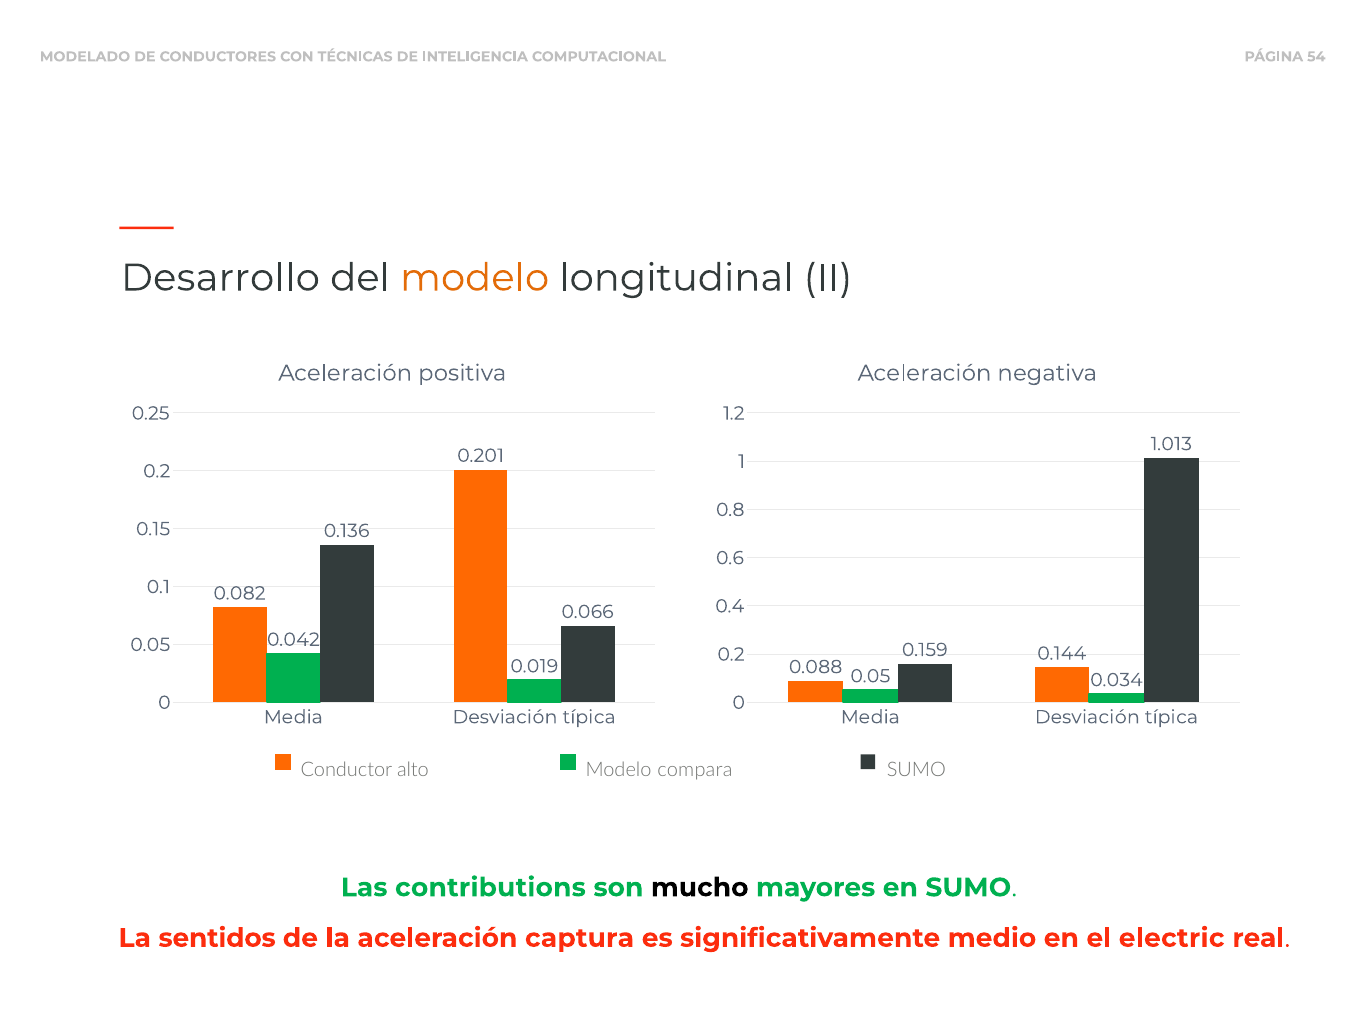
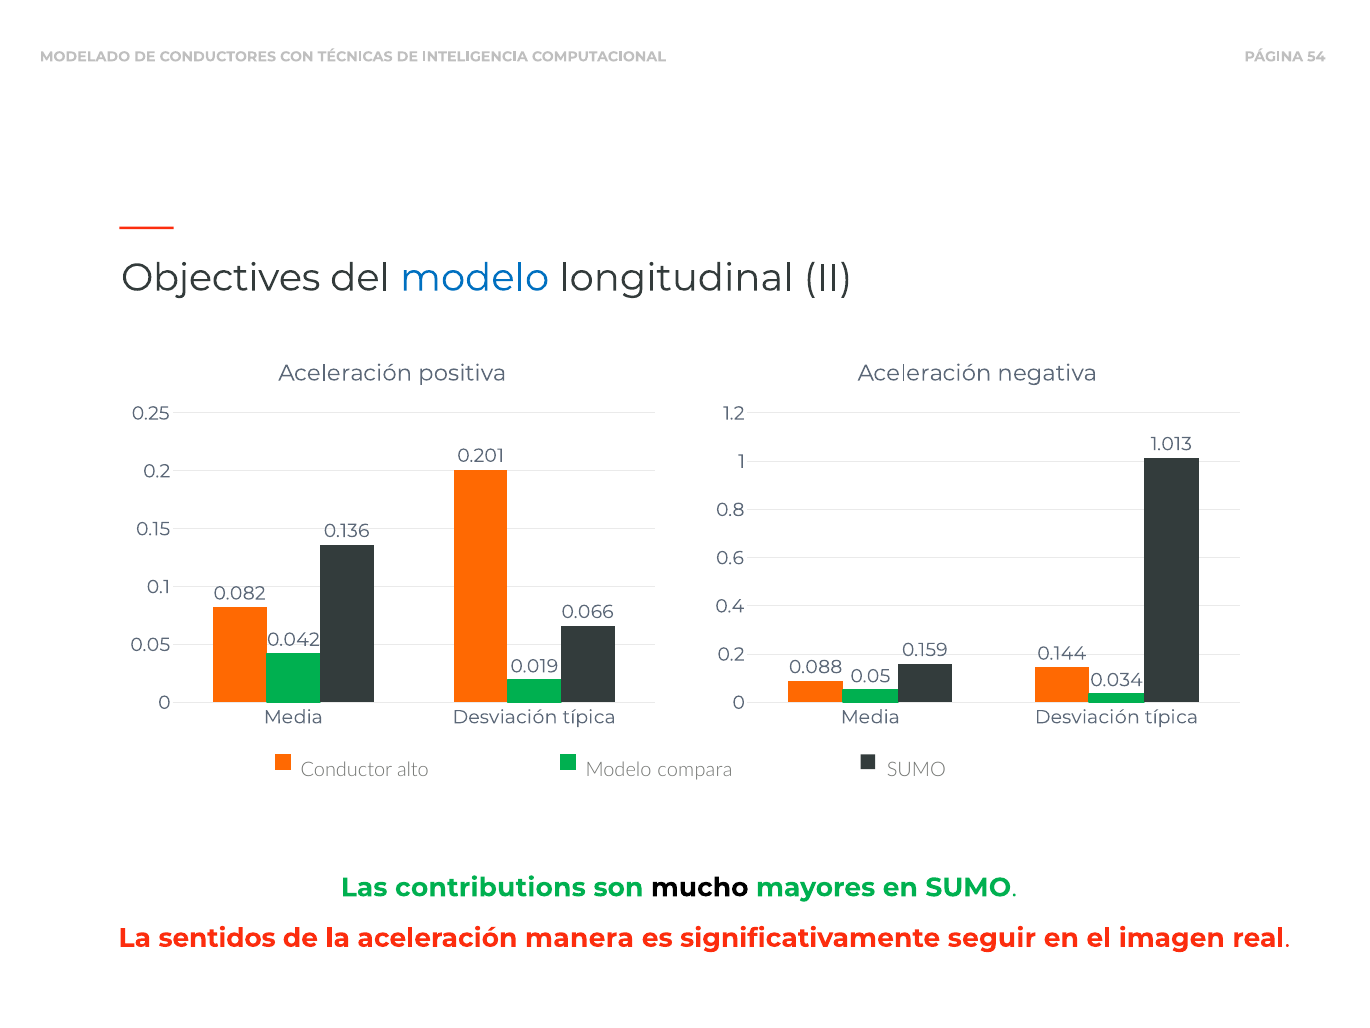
Desarrollo: Desarrollo -> Objectives
modelo at (475, 278) colour: orange -> blue
captura: captura -> manera
medio: medio -> seguir
electric: electric -> imagen
